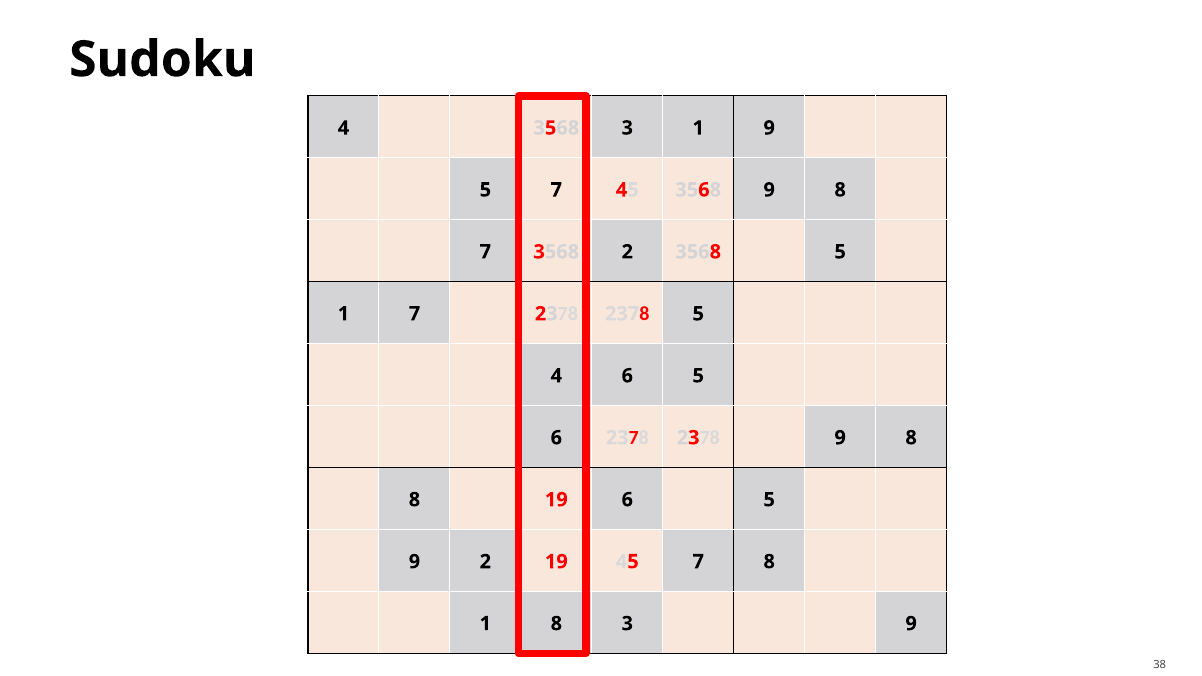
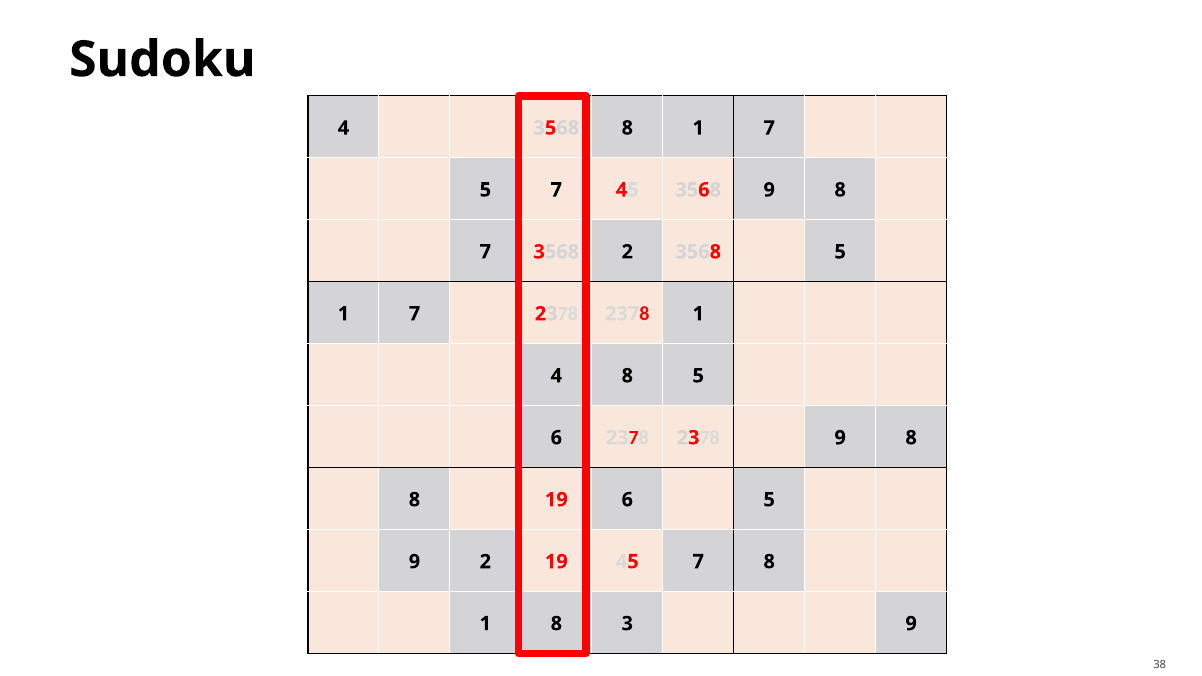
3568 3: 3 -> 8
9 at (769, 128): 9 -> 7
5 at (698, 314): 5 -> 1
4 6: 6 -> 8
